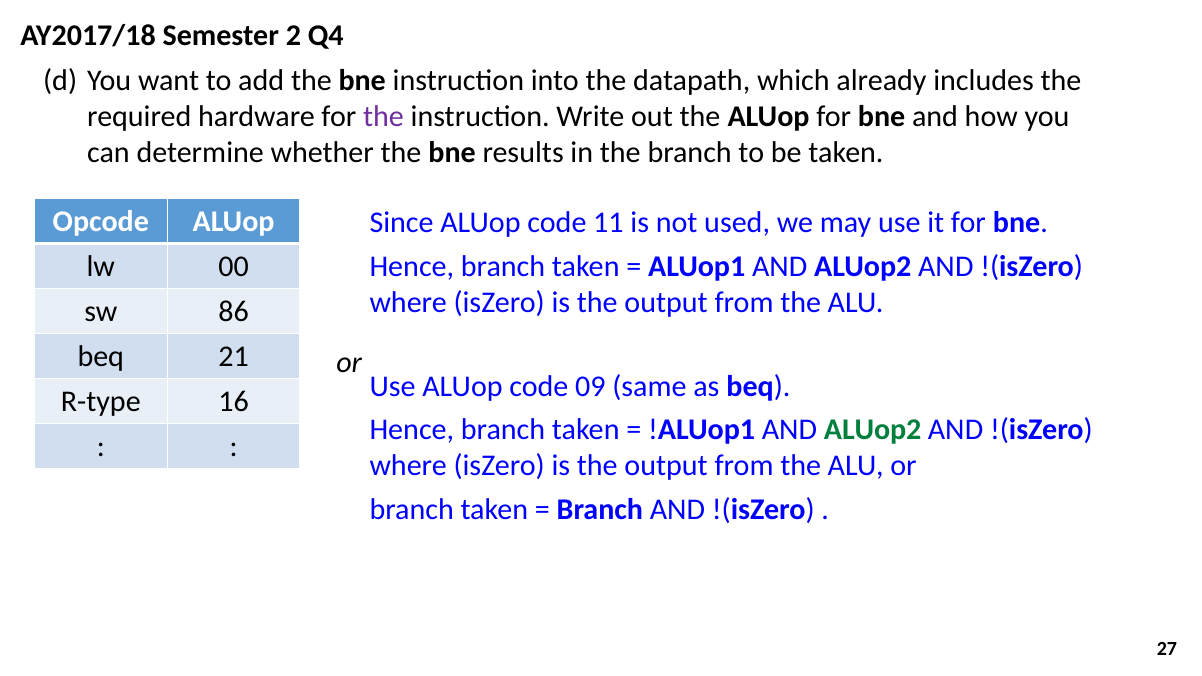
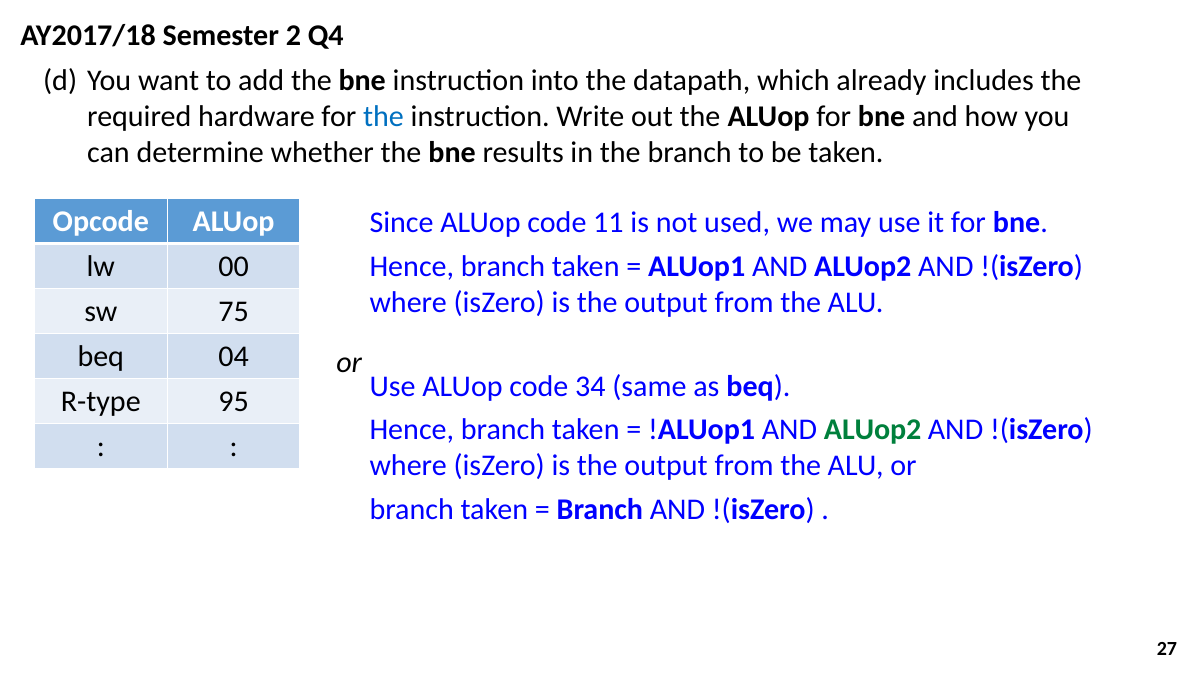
the at (384, 117) colour: purple -> blue
86: 86 -> 75
21: 21 -> 04
09: 09 -> 34
16: 16 -> 95
